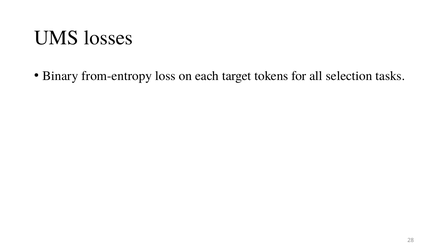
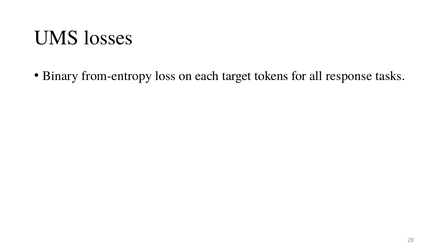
selection: selection -> response
